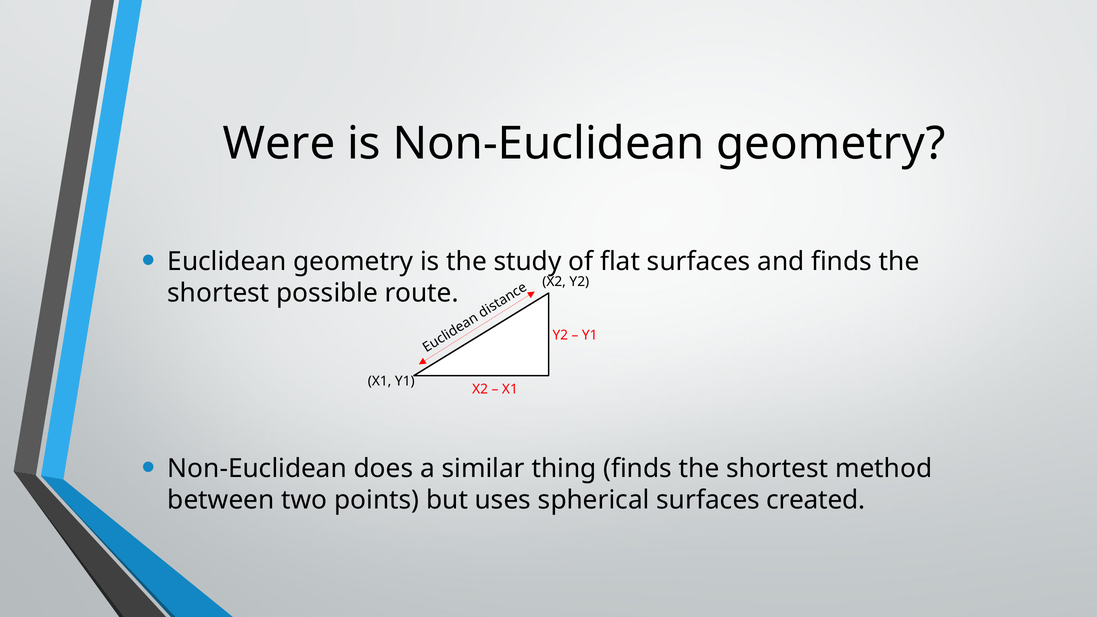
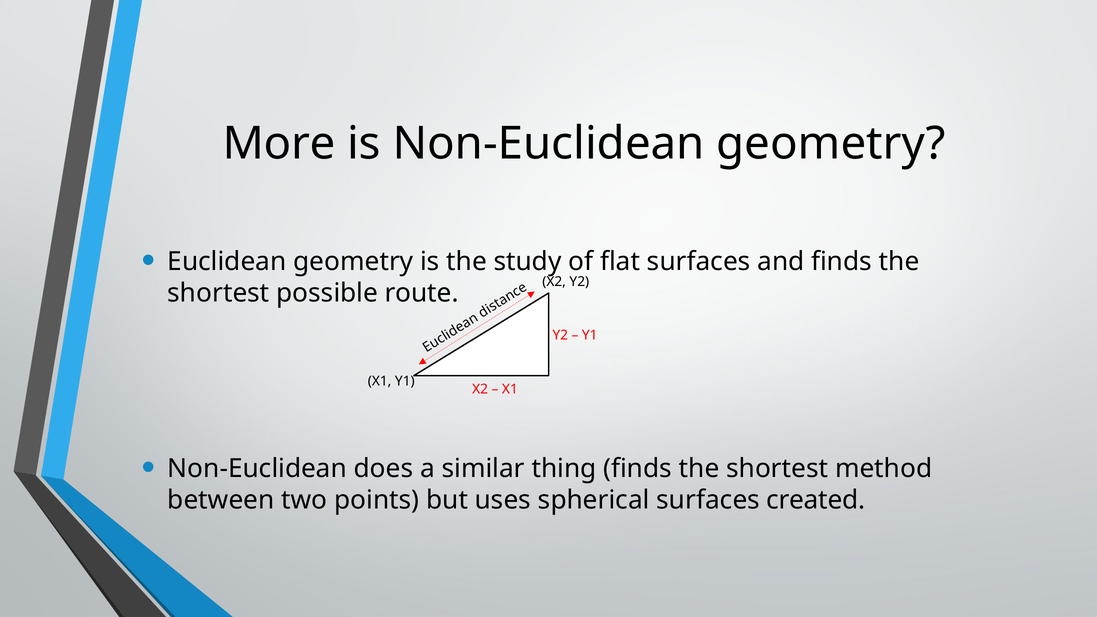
Were: Were -> More
